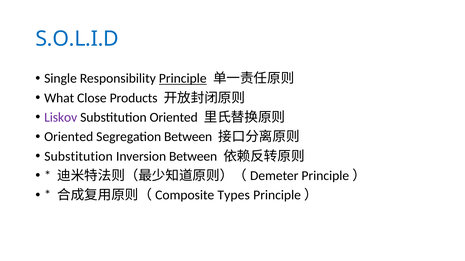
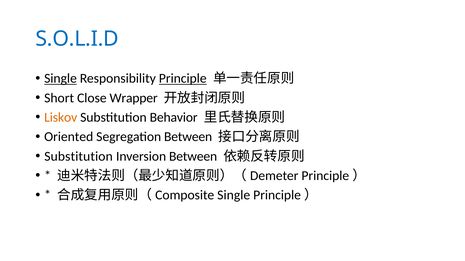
Single at (60, 79) underline: none -> present
What: What -> Short
Products: Products -> Wrapper
Liskov colour: purple -> orange
Substitution Oriented: Oriented -> Behavior
Types at (234, 196): Types -> Single
